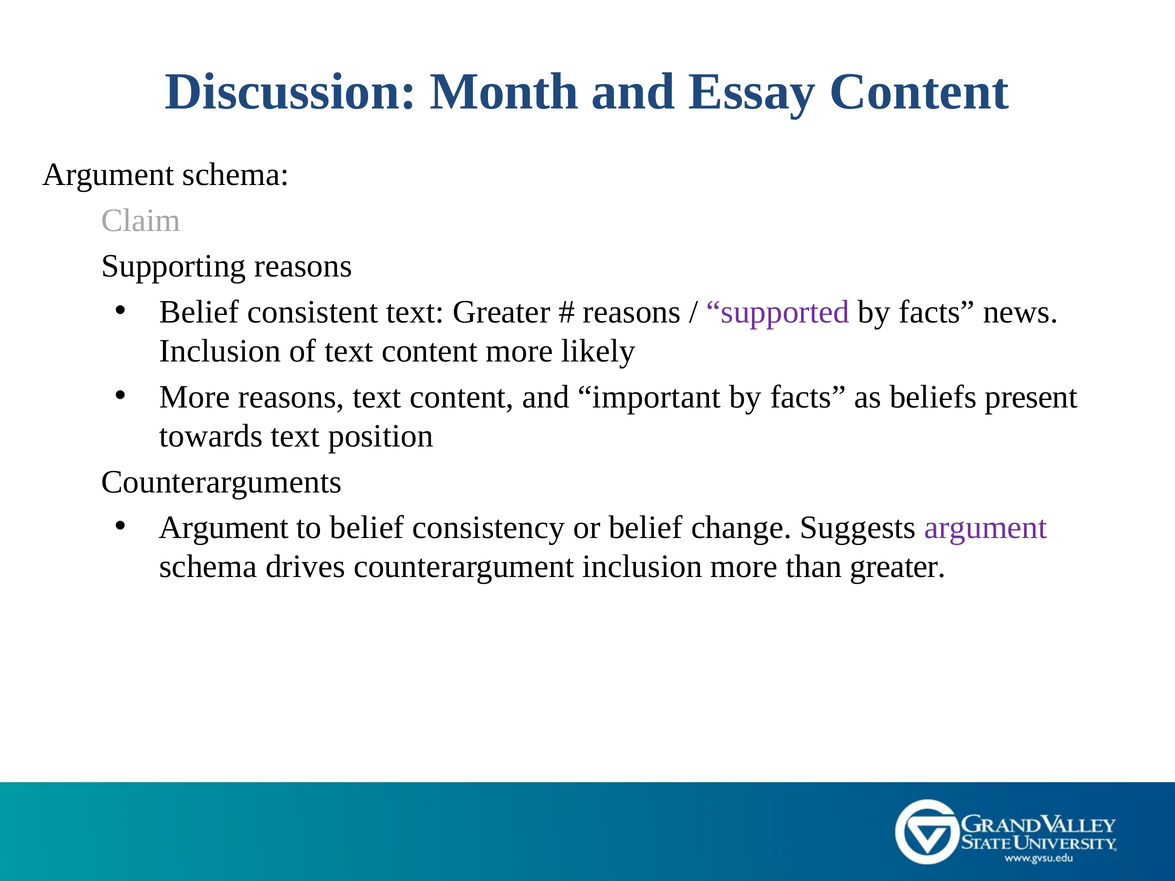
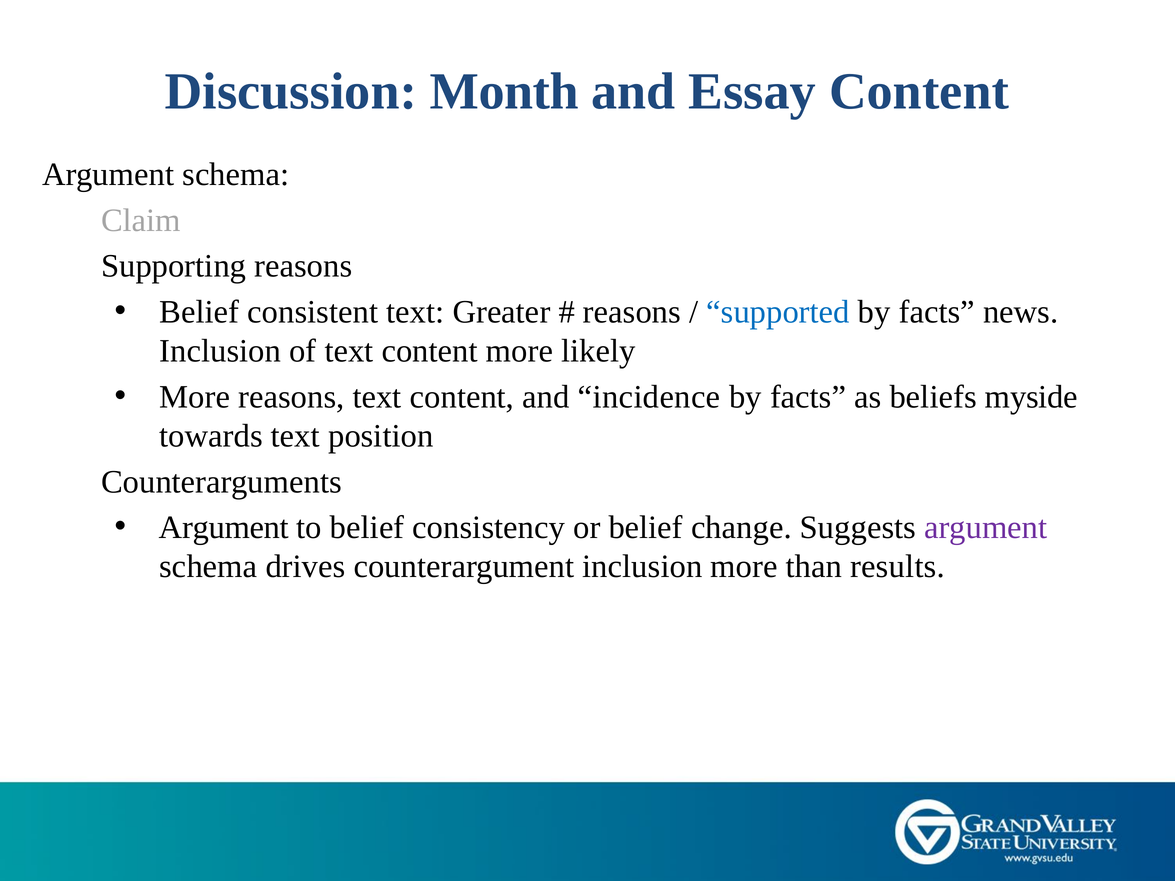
supported colour: purple -> blue
important: important -> incidence
present: present -> myside
than greater: greater -> results
